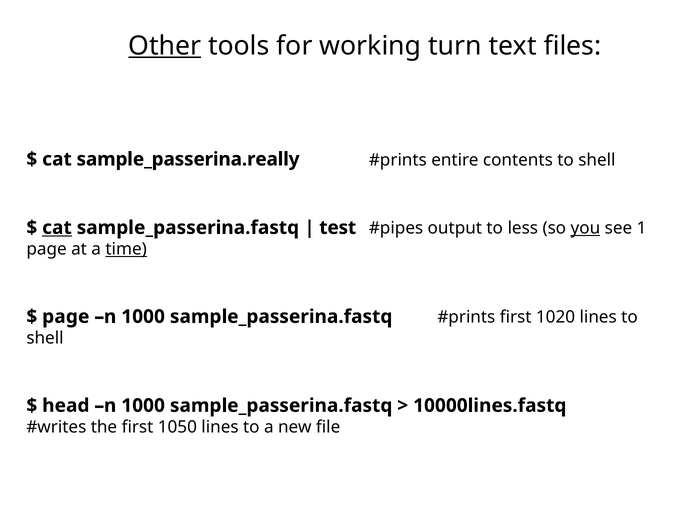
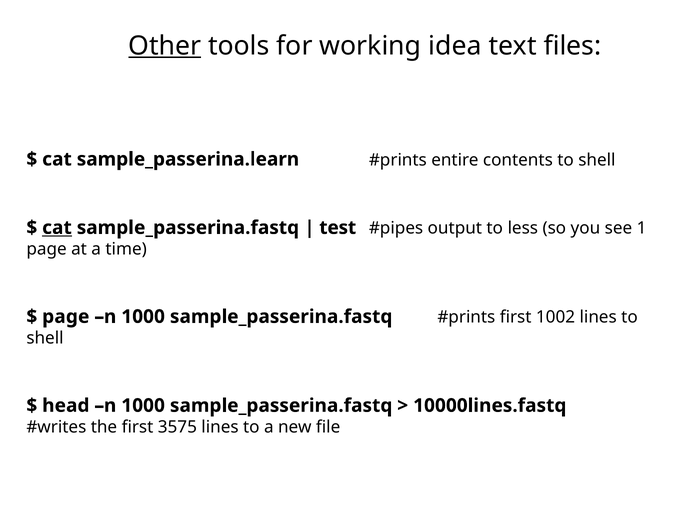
turn: turn -> idea
sample_passerina.really: sample_passerina.really -> sample_passerina.learn
you underline: present -> none
time underline: present -> none
1020: 1020 -> 1002
1050: 1050 -> 3575
